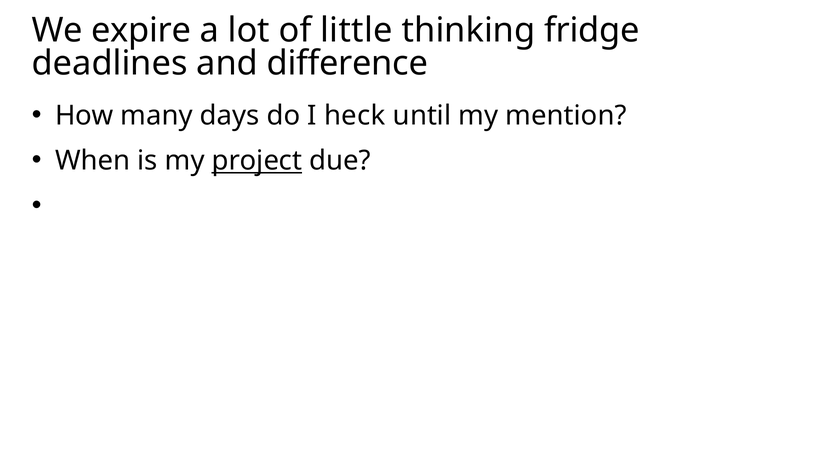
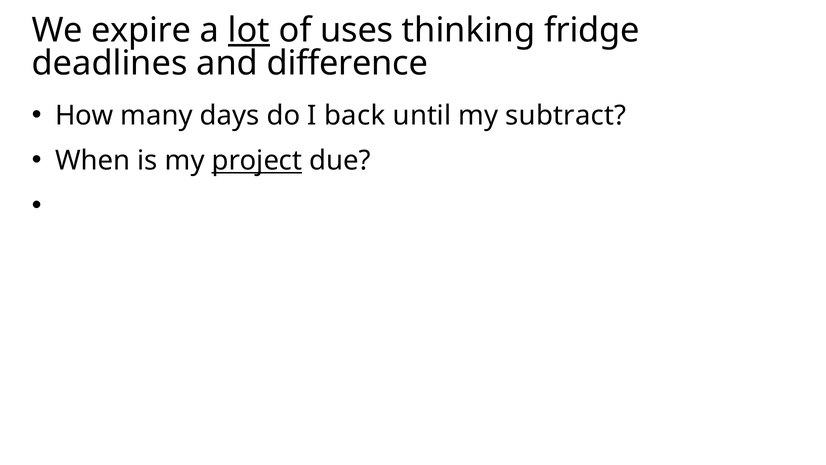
lot underline: none -> present
little: little -> uses
heck: heck -> back
mention: mention -> subtract
